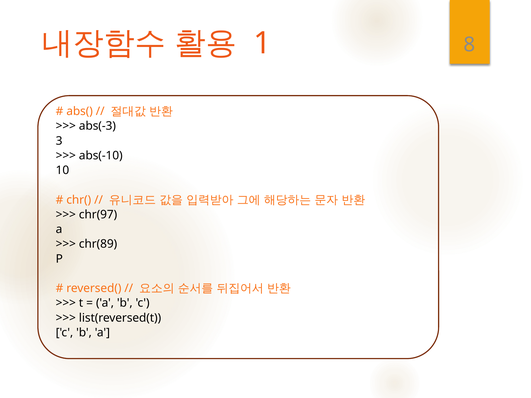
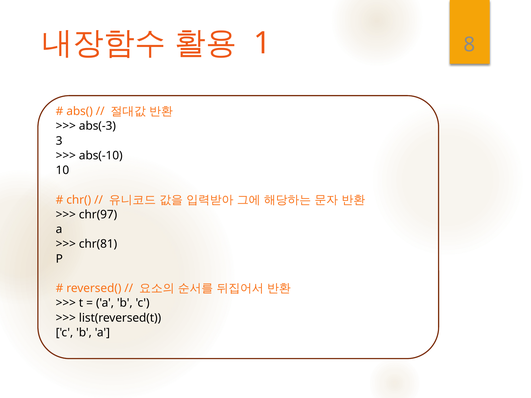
chr(89: chr(89 -> chr(81
